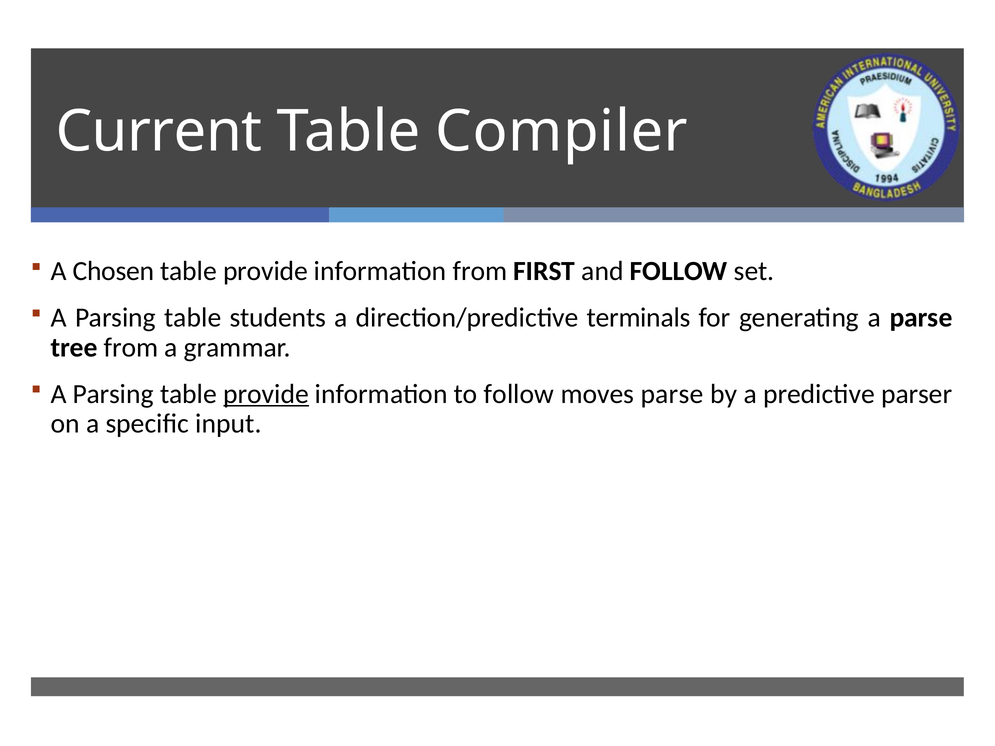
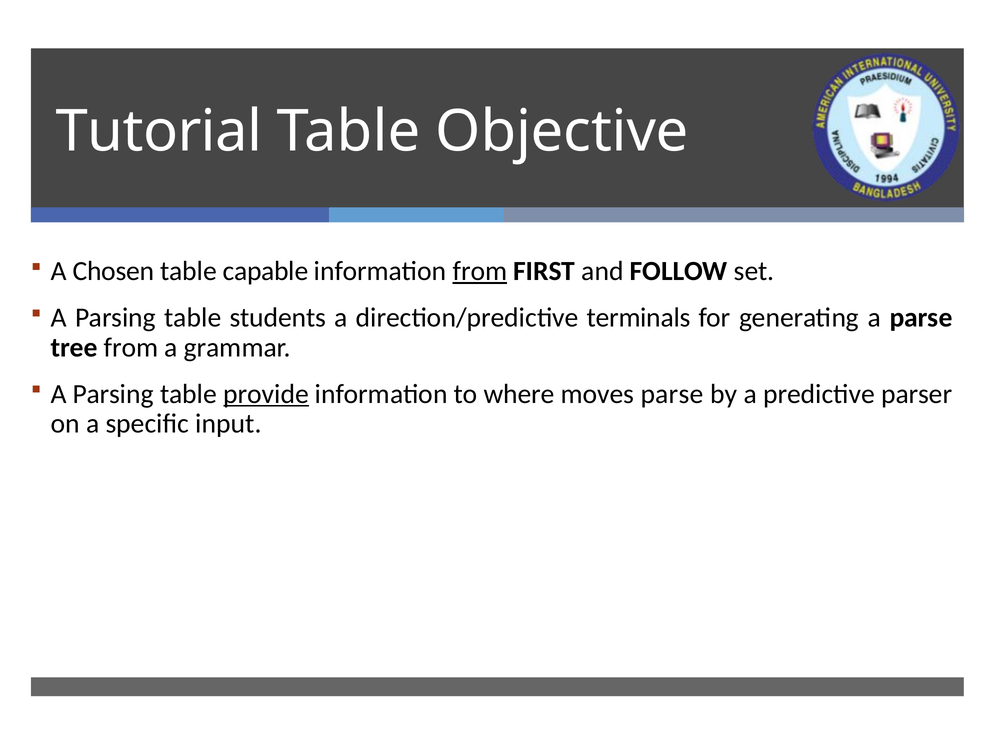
Current: Current -> Tutorial
Compiler: Compiler -> Objective
provide at (265, 271): provide -> capable
from at (480, 271) underline: none -> present
to follow: follow -> where
